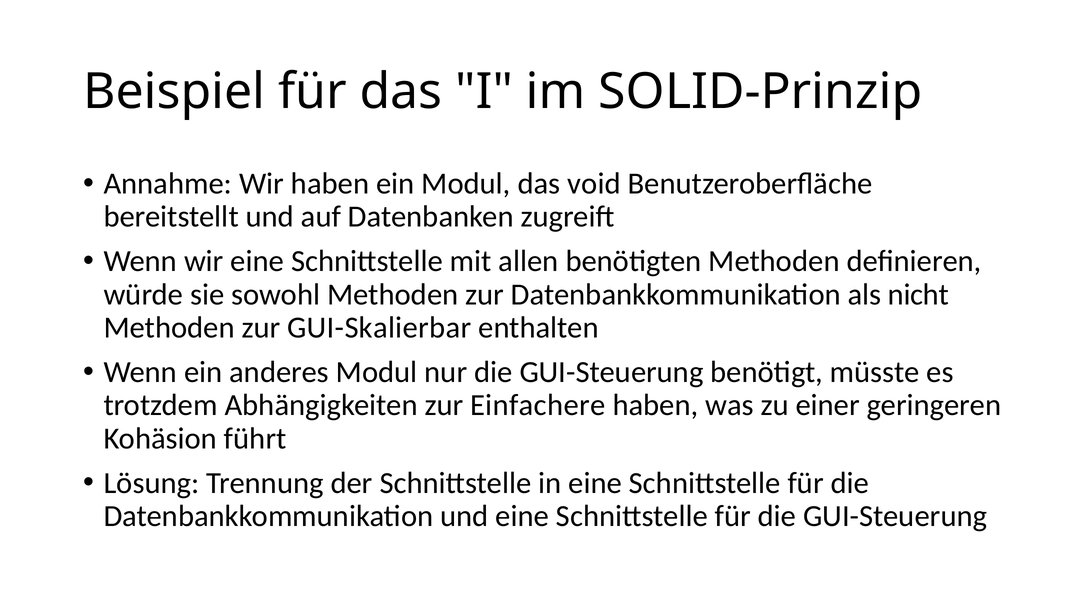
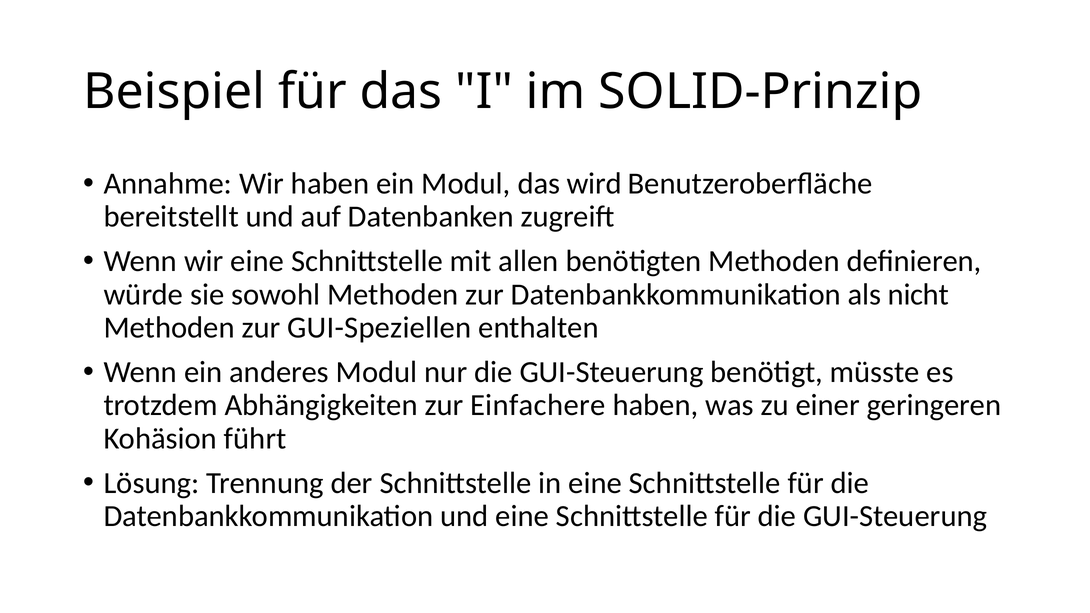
void: void -> wird
GUI-Skalierbar: GUI-Skalierbar -> GUI-Speziellen
